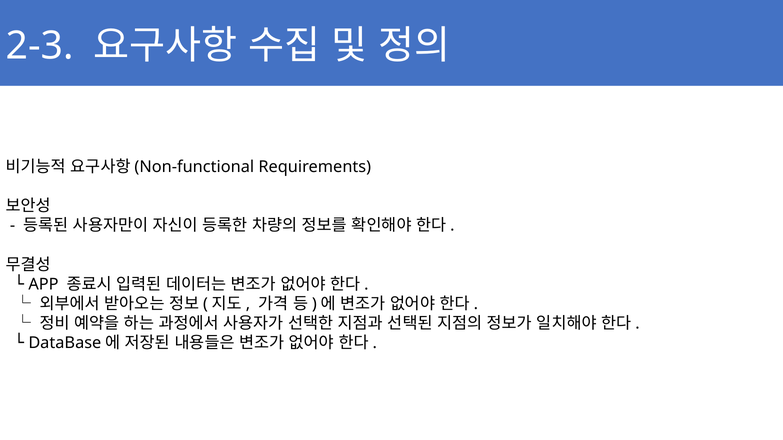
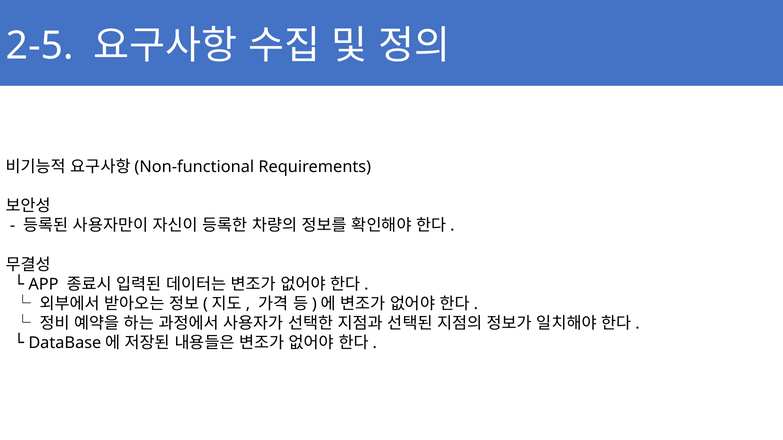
2-3: 2-3 -> 2-5
